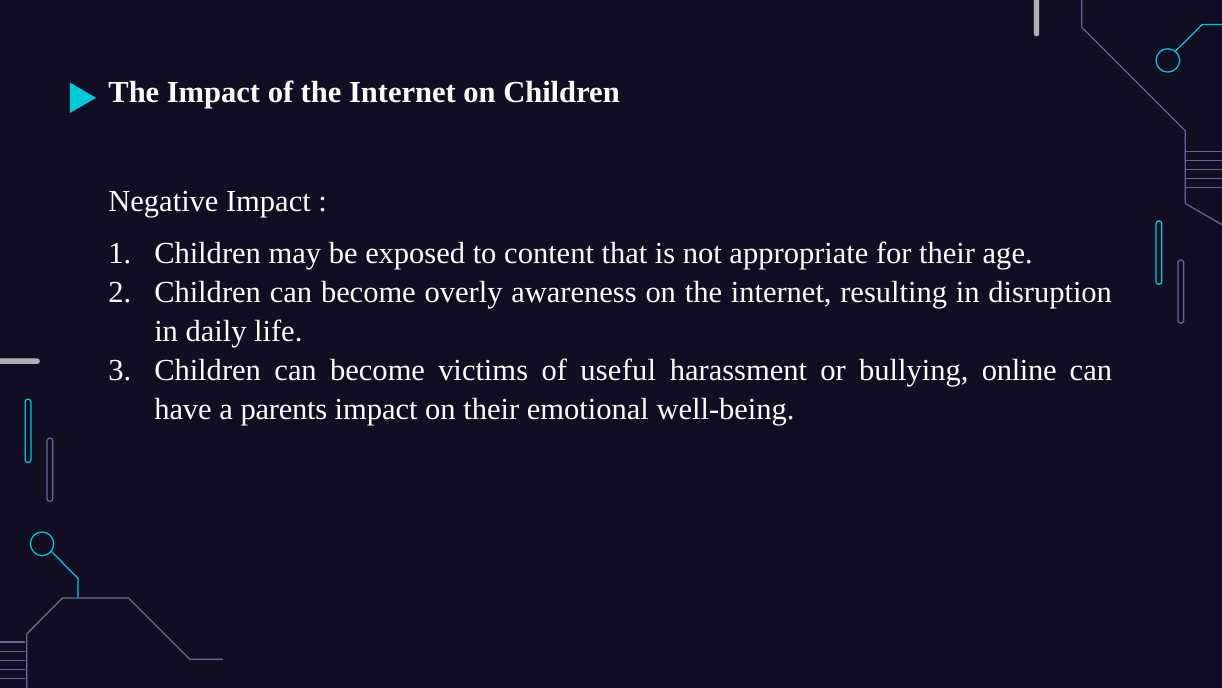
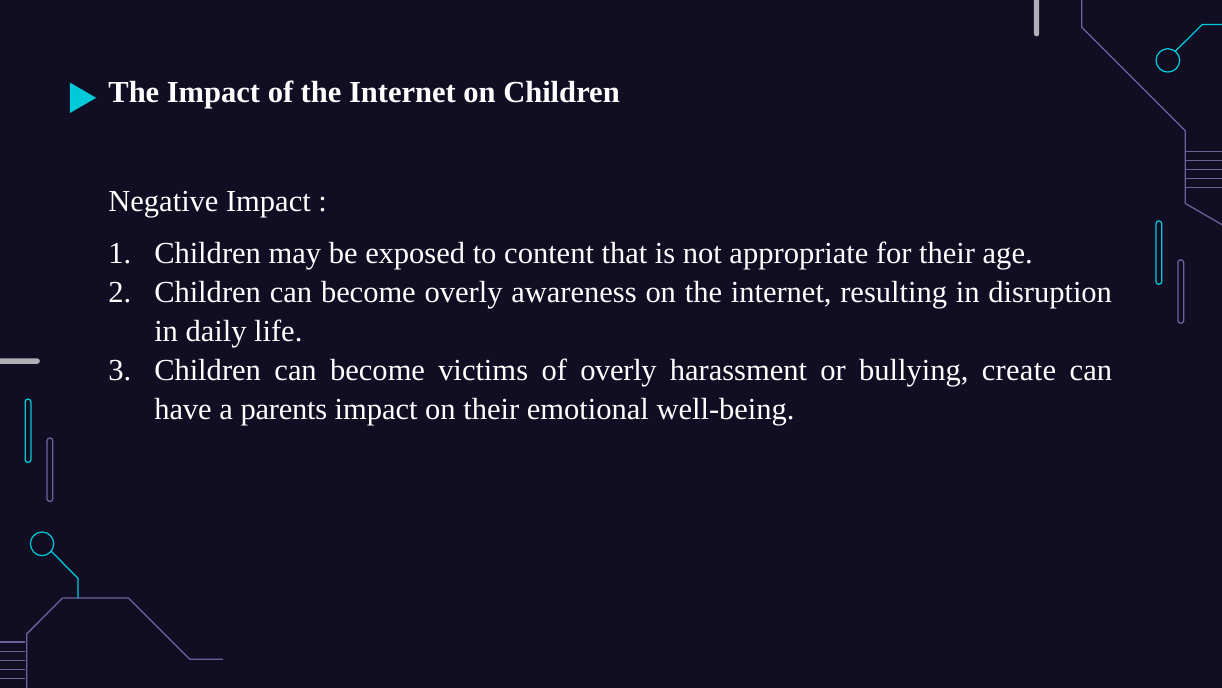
of useful: useful -> overly
online: online -> create
